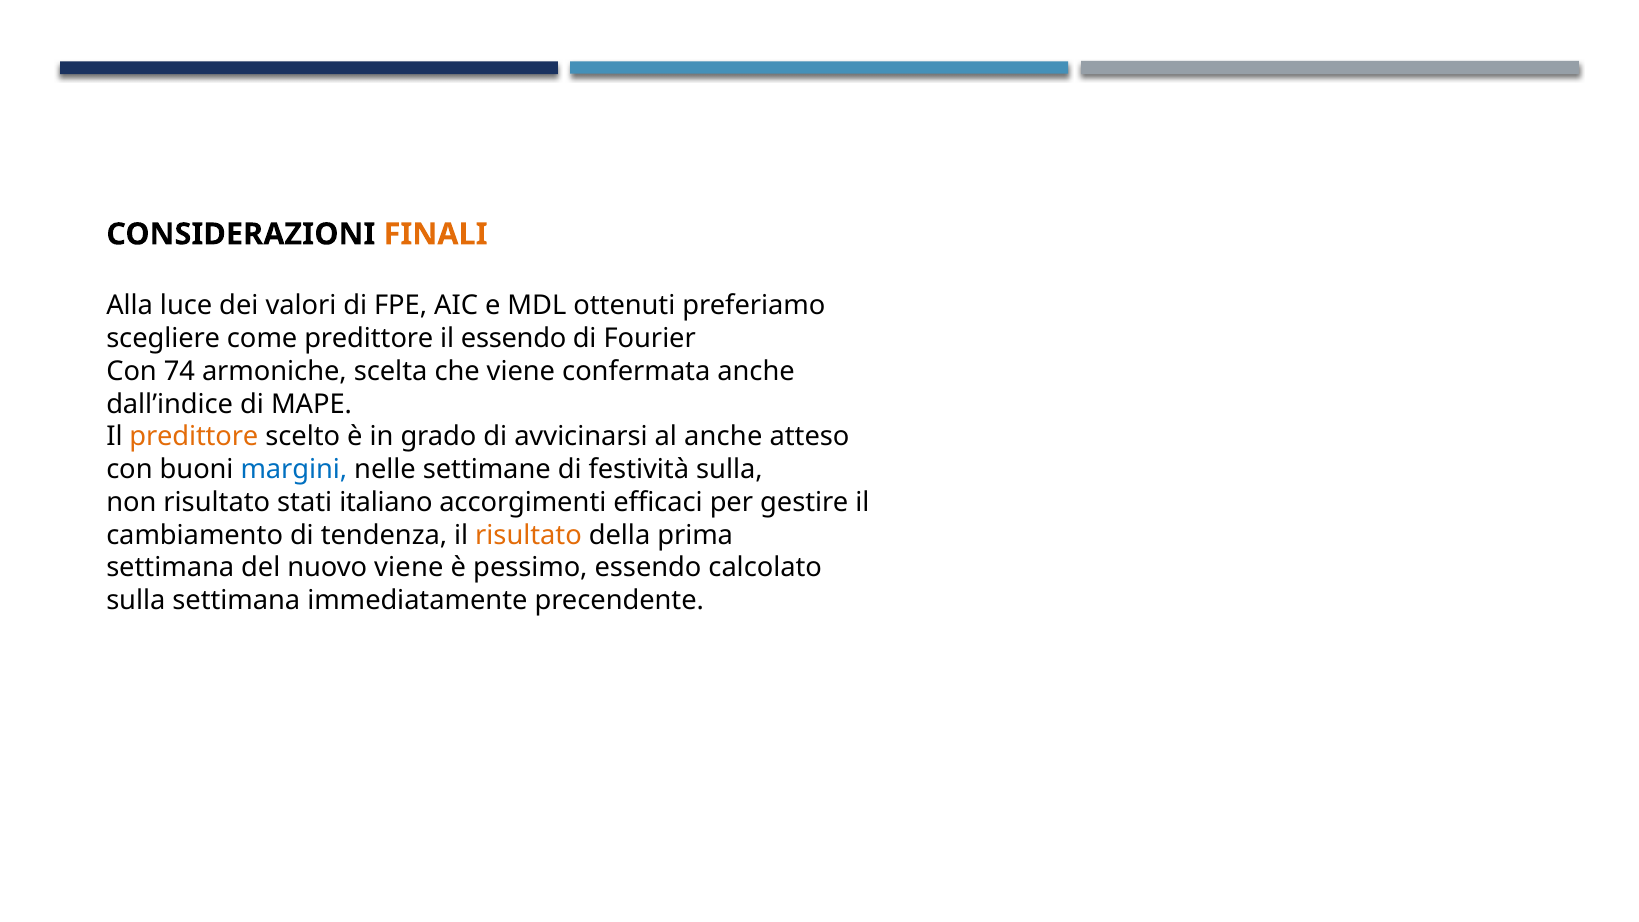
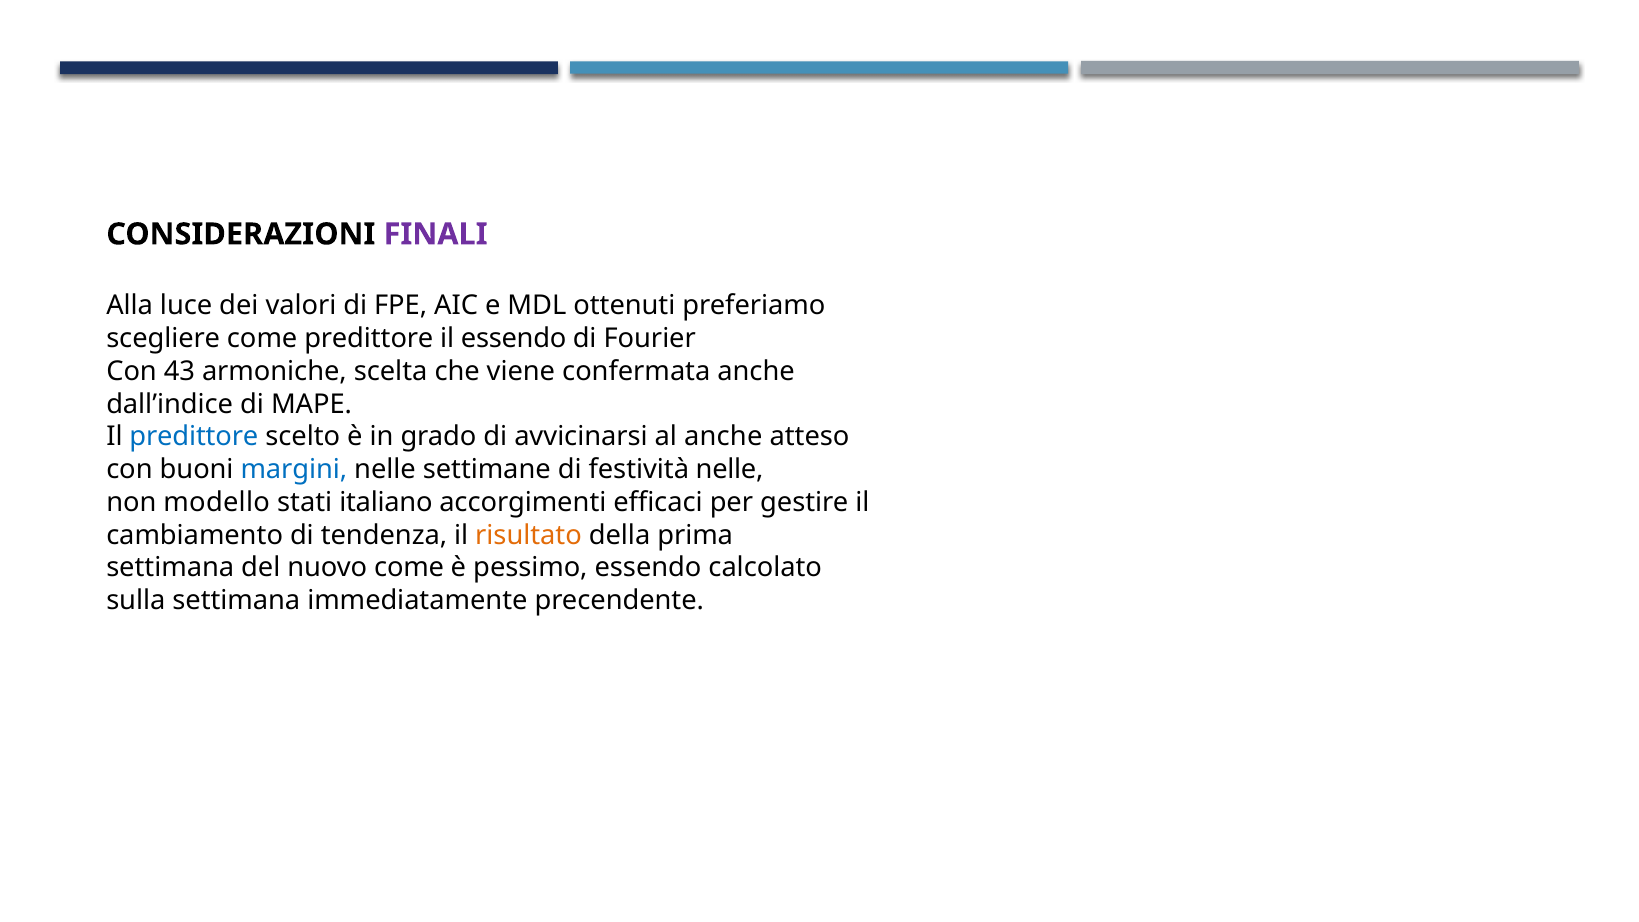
FINALI colour: orange -> purple
74: 74 -> 43
predittore at (194, 437) colour: orange -> blue
festività sulla: sulla -> nelle
non risultato: risultato -> modello
nuovo viene: viene -> come
